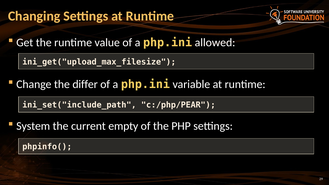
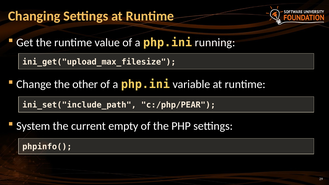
allowed: allowed -> running
differ: differ -> other
